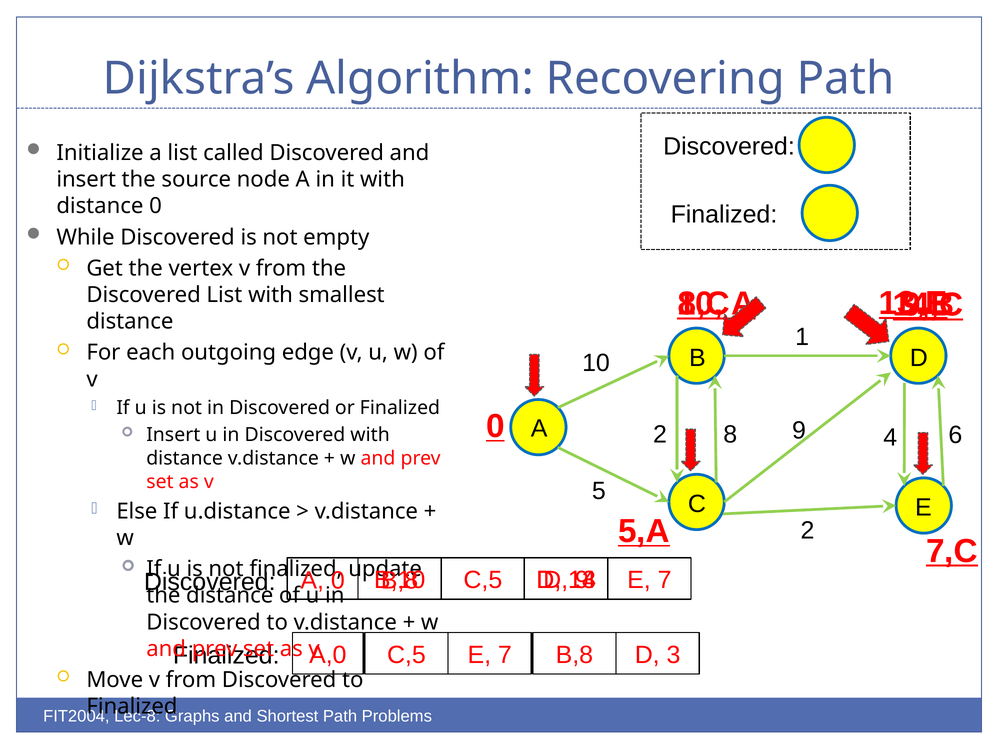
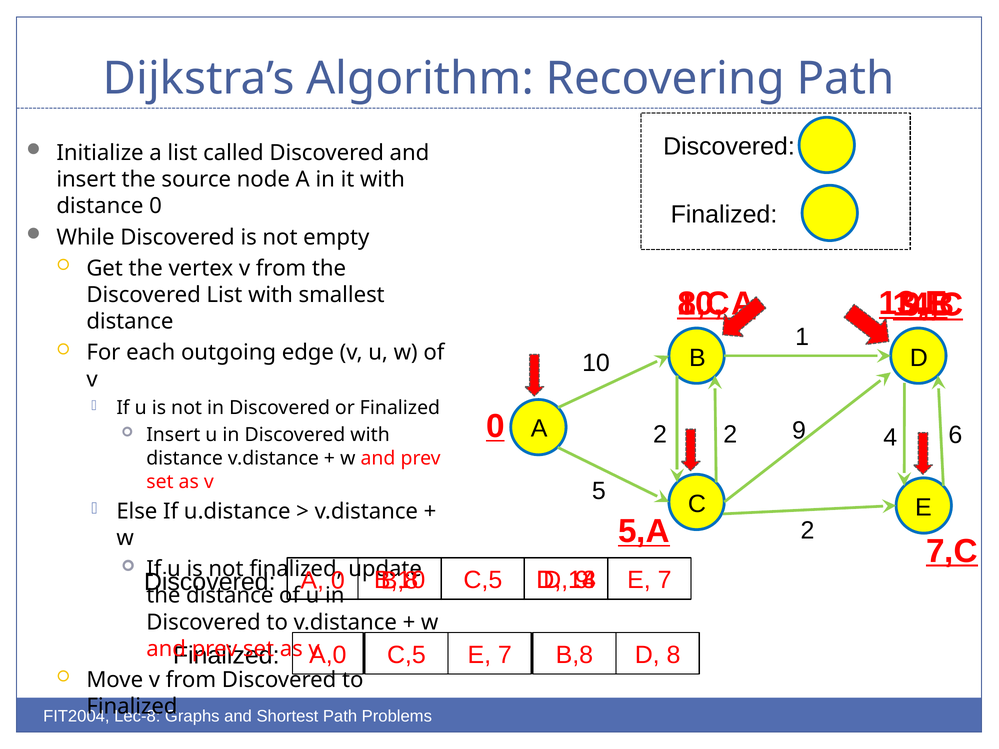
2 8: 8 -> 2
3: 3 -> 8
